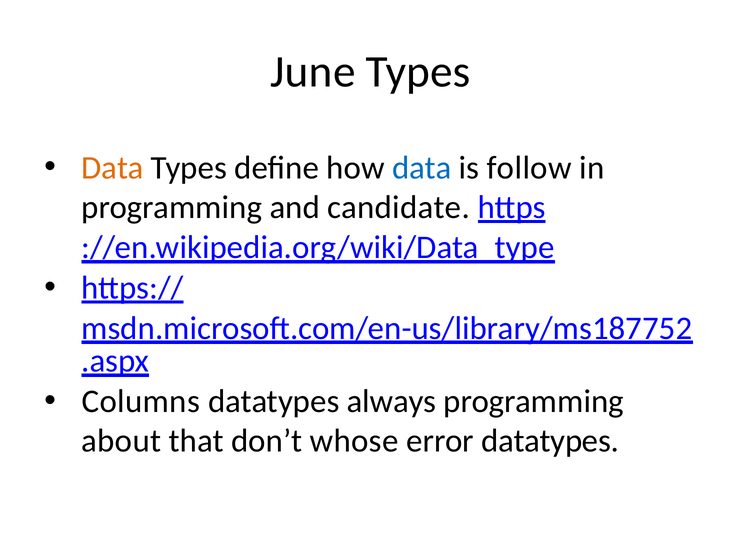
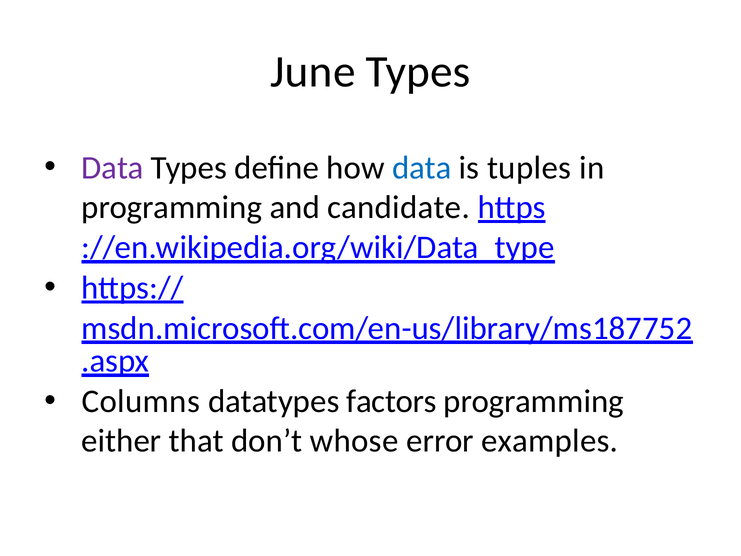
Data at (113, 168) colour: orange -> purple
follow: follow -> tuples
always: always -> factors
about: about -> either
error datatypes: datatypes -> examples
